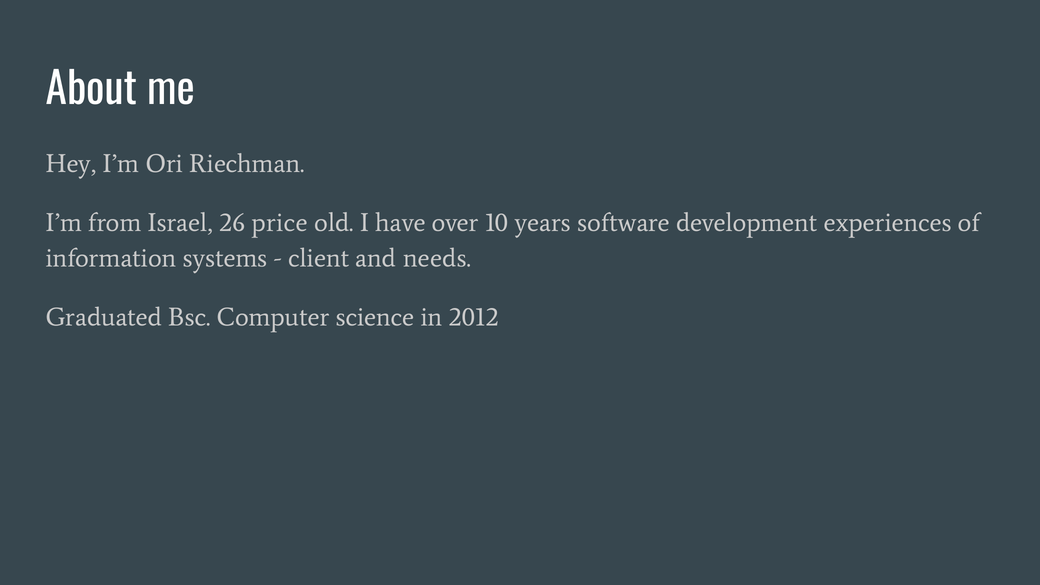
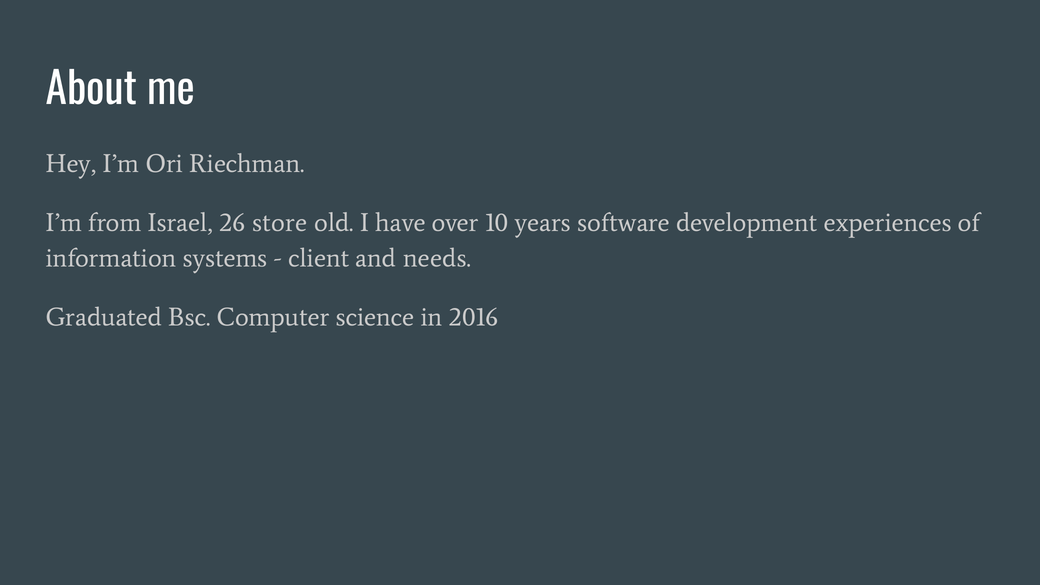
price: price -> store
2012: 2012 -> 2016
